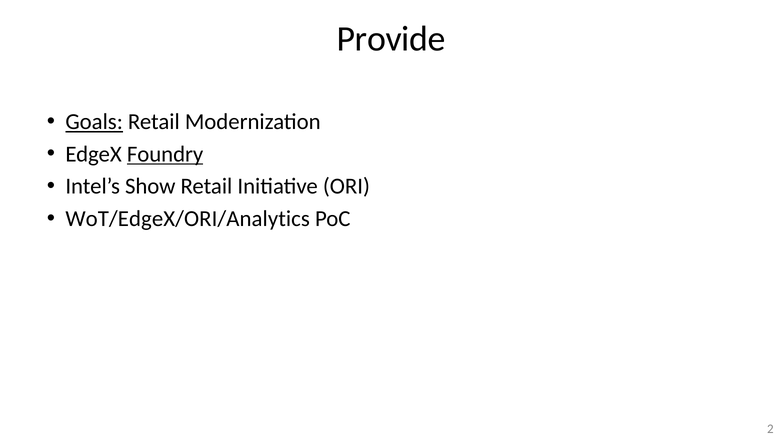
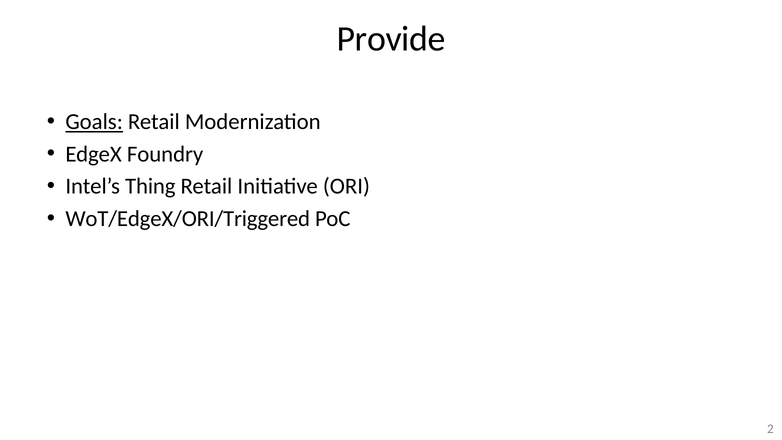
Foundry underline: present -> none
Show: Show -> Thing
WoT/EdgeX/ORI/Analytics: WoT/EdgeX/ORI/Analytics -> WoT/EdgeX/ORI/Triggered
